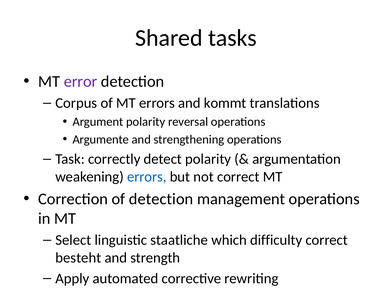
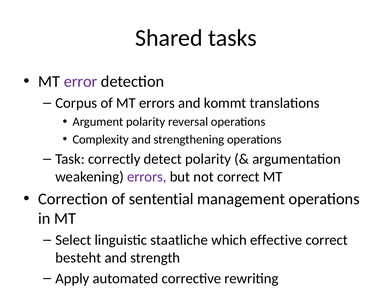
Argumente: Argumente -> Complexity
errors at (147, 177) colour: blue -> purple
of detection: detection -> sentential
difficulty: difficulty -> effective
